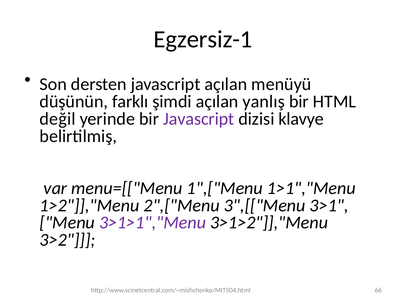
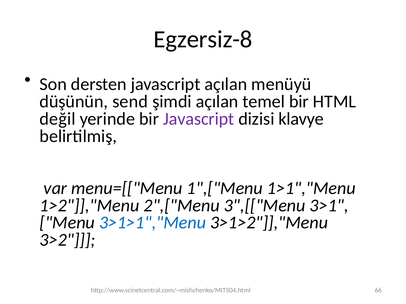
Egzersiz-1: Egzersiz-1 -> Egzersiz-8
farklı: farklı -> send
yanlış: yanlış -> temel
3>1>1","Menu colour: purple -> blue
